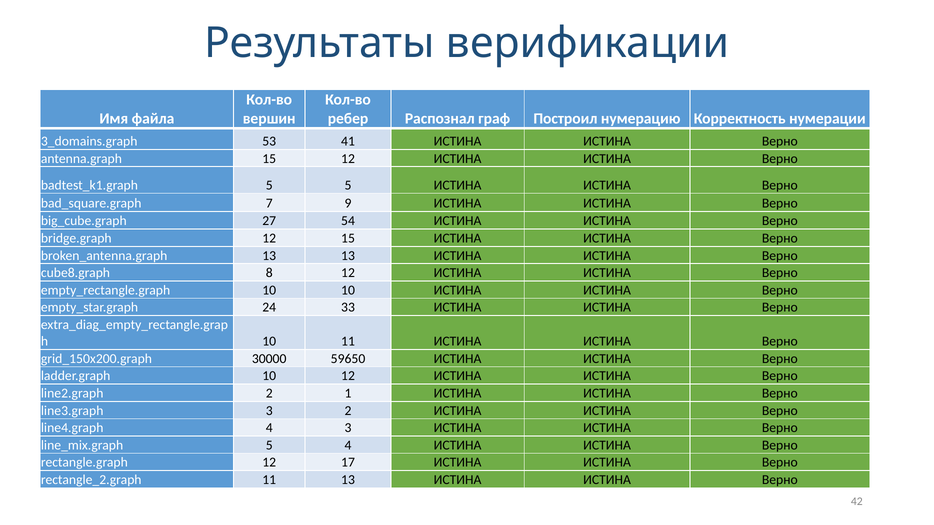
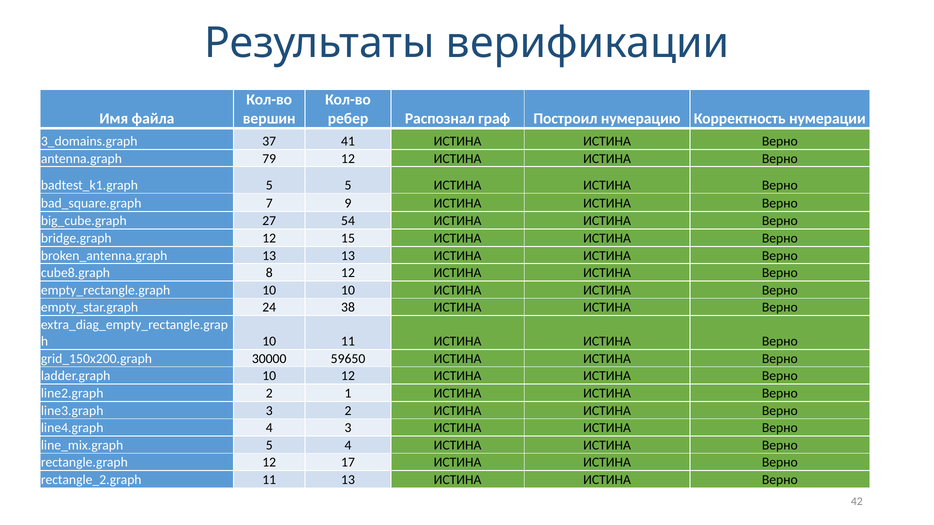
53: 53 -> 37
antenna.graph 15: 15 -> 79
33: 33 -> 38
